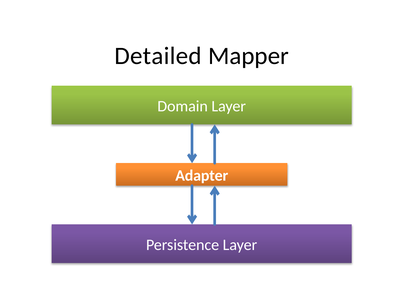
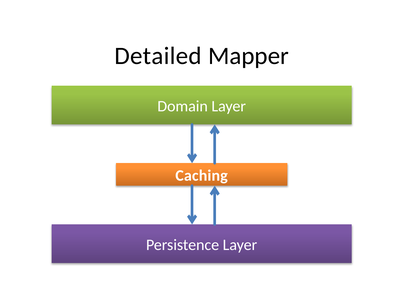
Adapter: Adapter -> Caching
